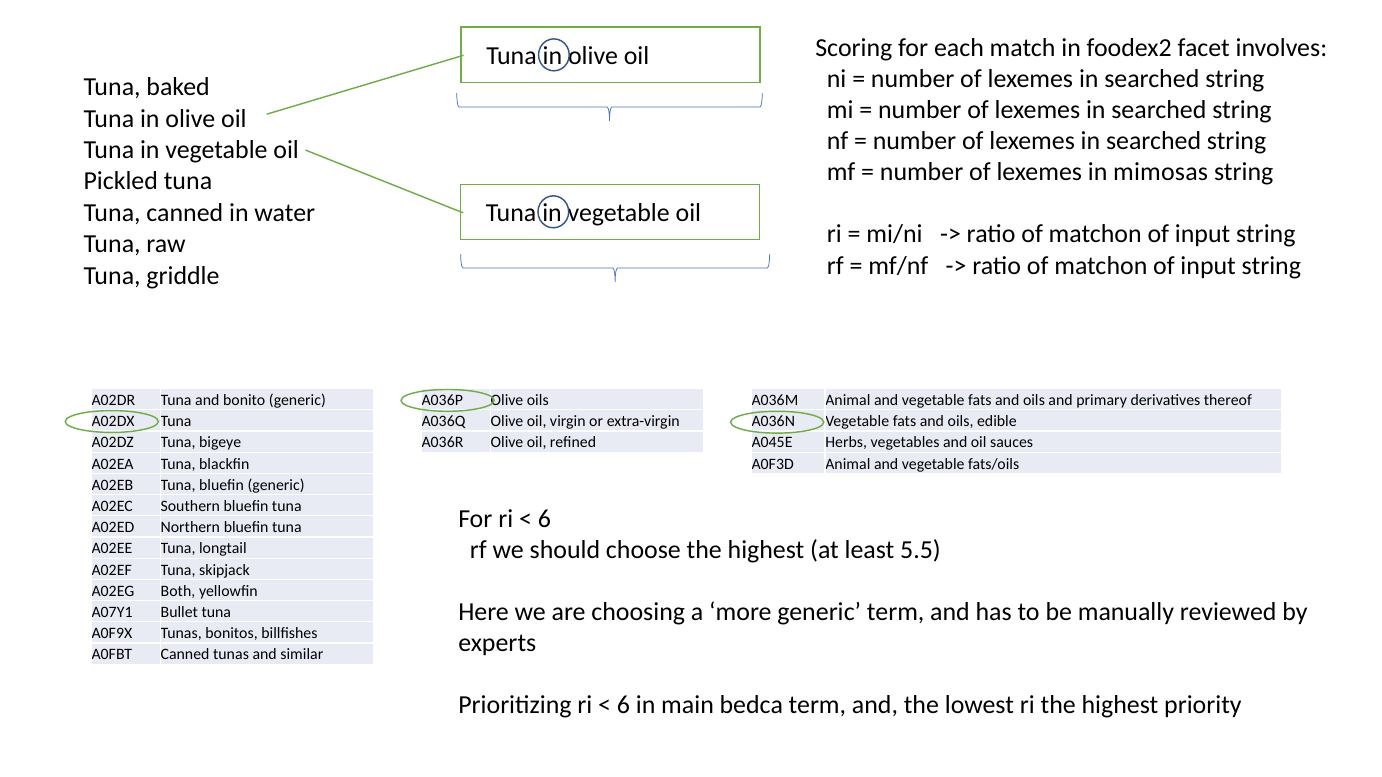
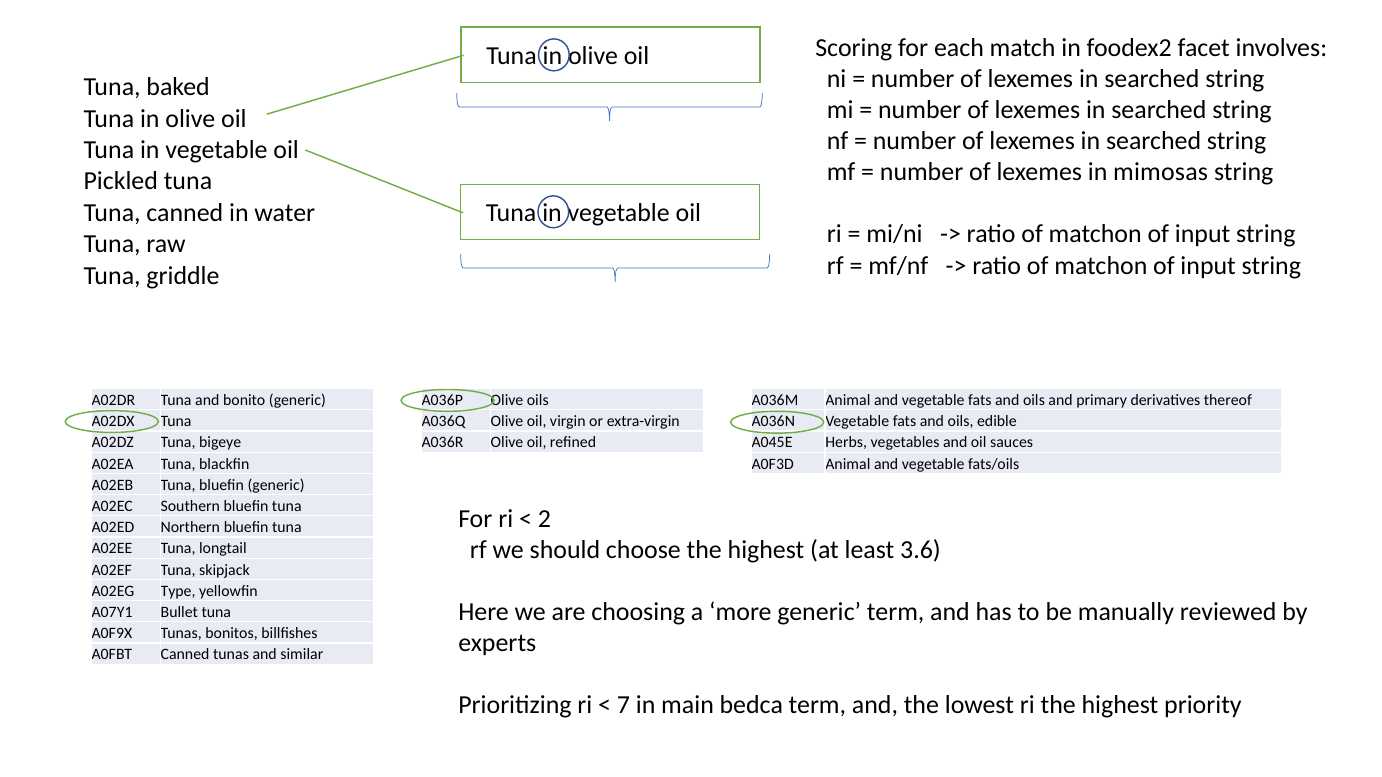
6 at (544, 519): 6 -> 2
5.5: 5.5 -> 3.6
Both: Both -> Type
6 at (623, 705): 6 -> 7
